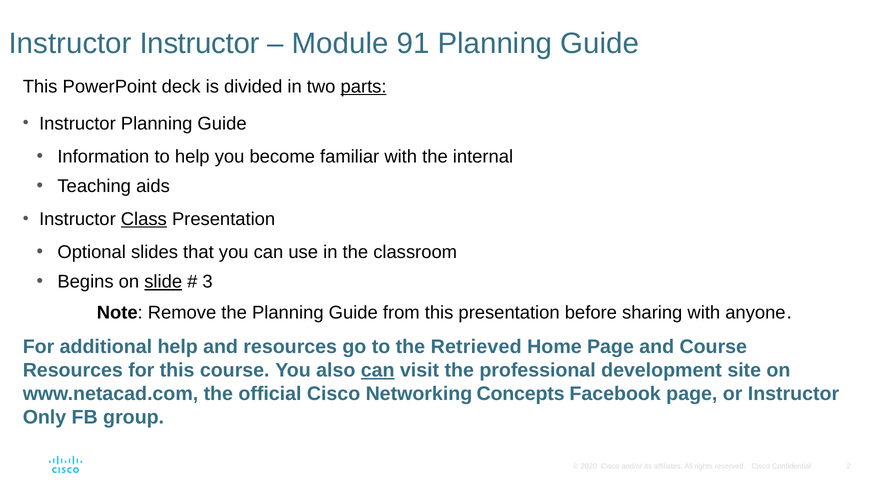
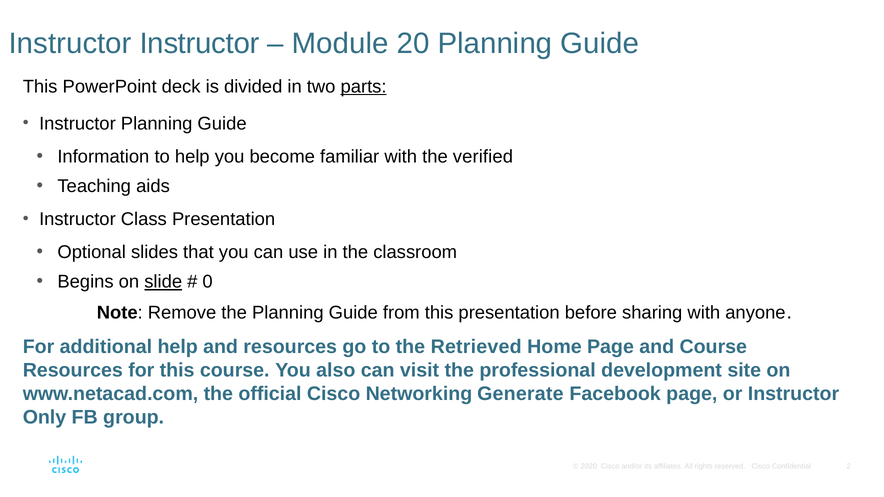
91: 91 -> 20
internal: internal -> verified
Class underline: present -> none
3: 3 -> 0
can at (378, 370) underline: present -> none
Concepts: Concepts -> Generate
